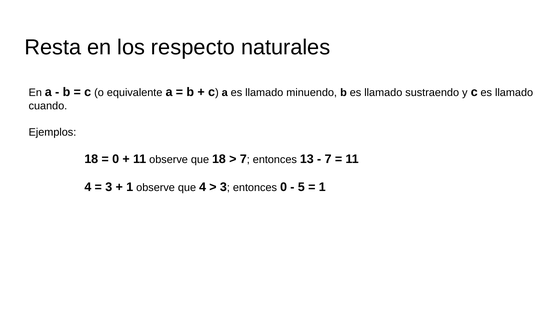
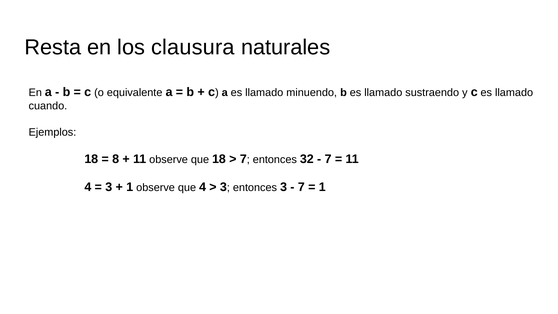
respecto: respecto -> clausura
0 at (116, 159): 0 -> 8
13: 13 -> 32
entonces 0: 0 -> 3
5 at (301, 187): 5 -> 7
